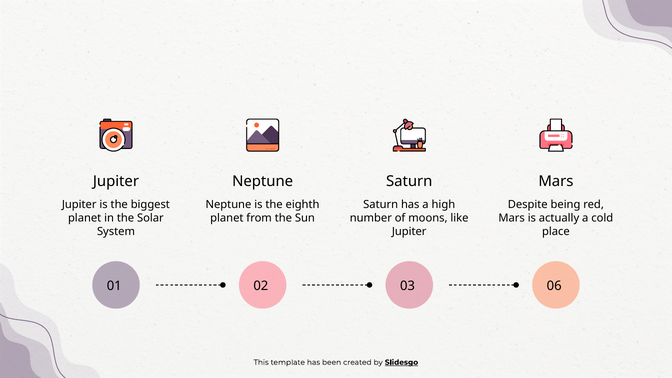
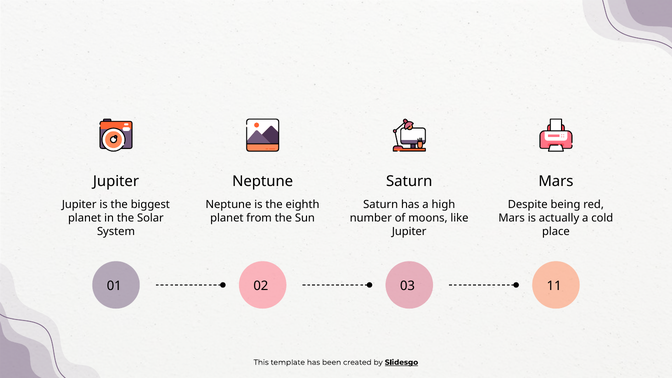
06: 06 -> 11
